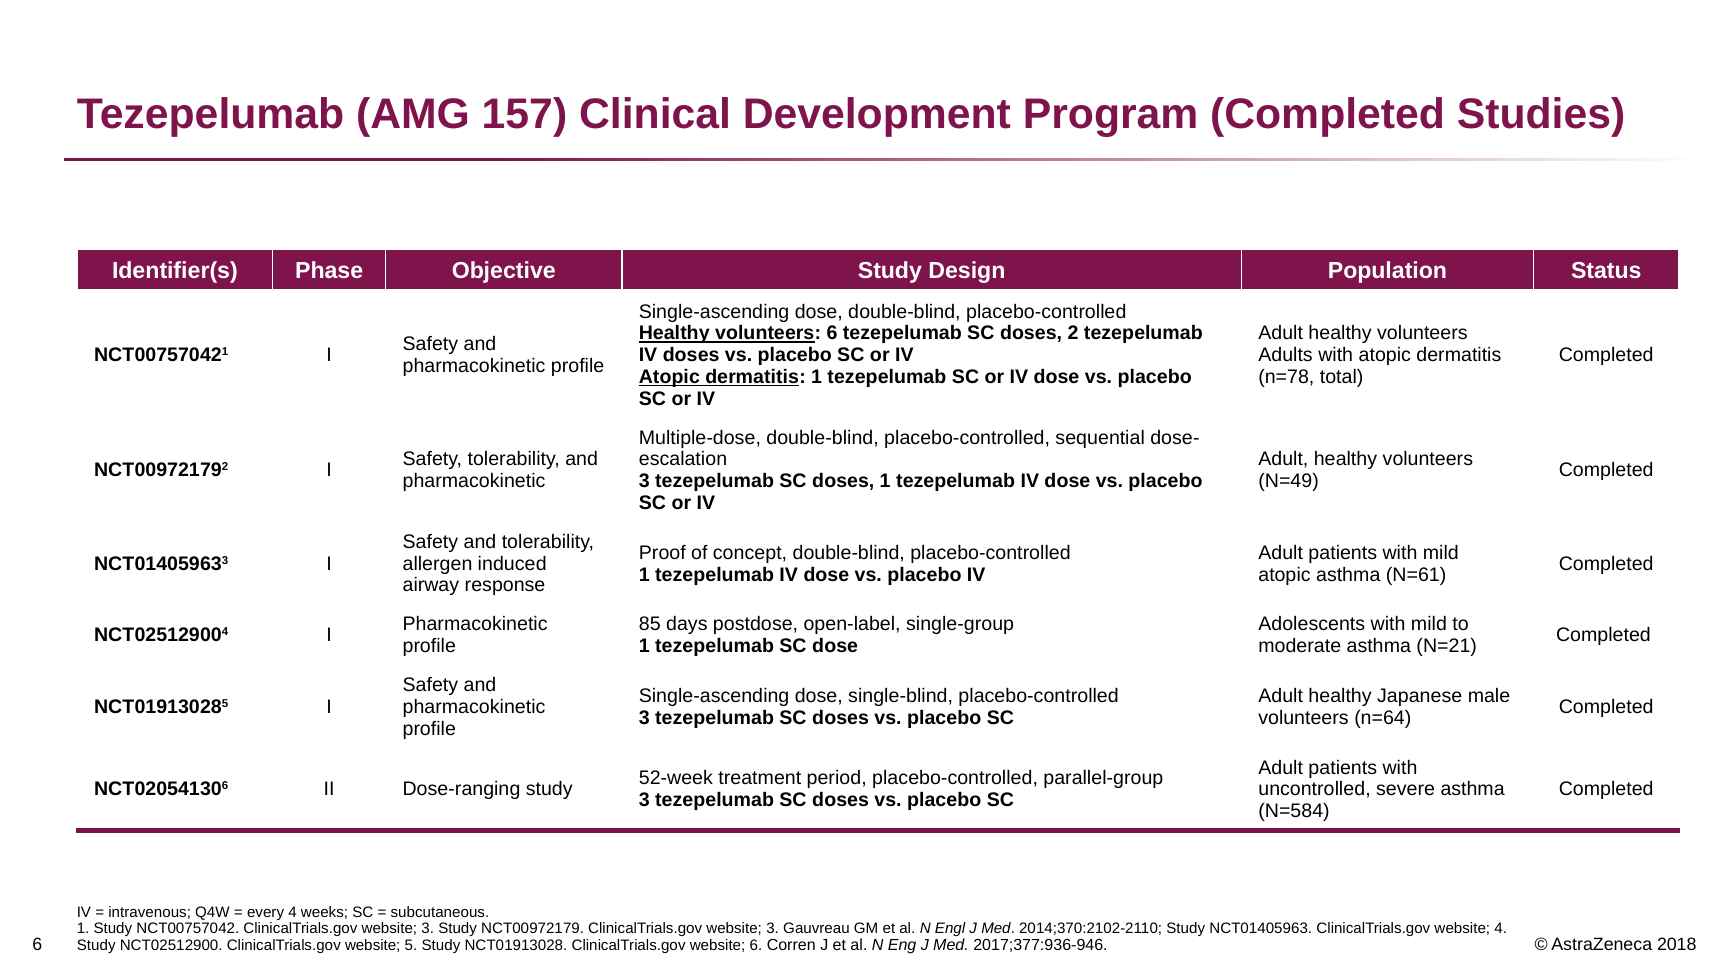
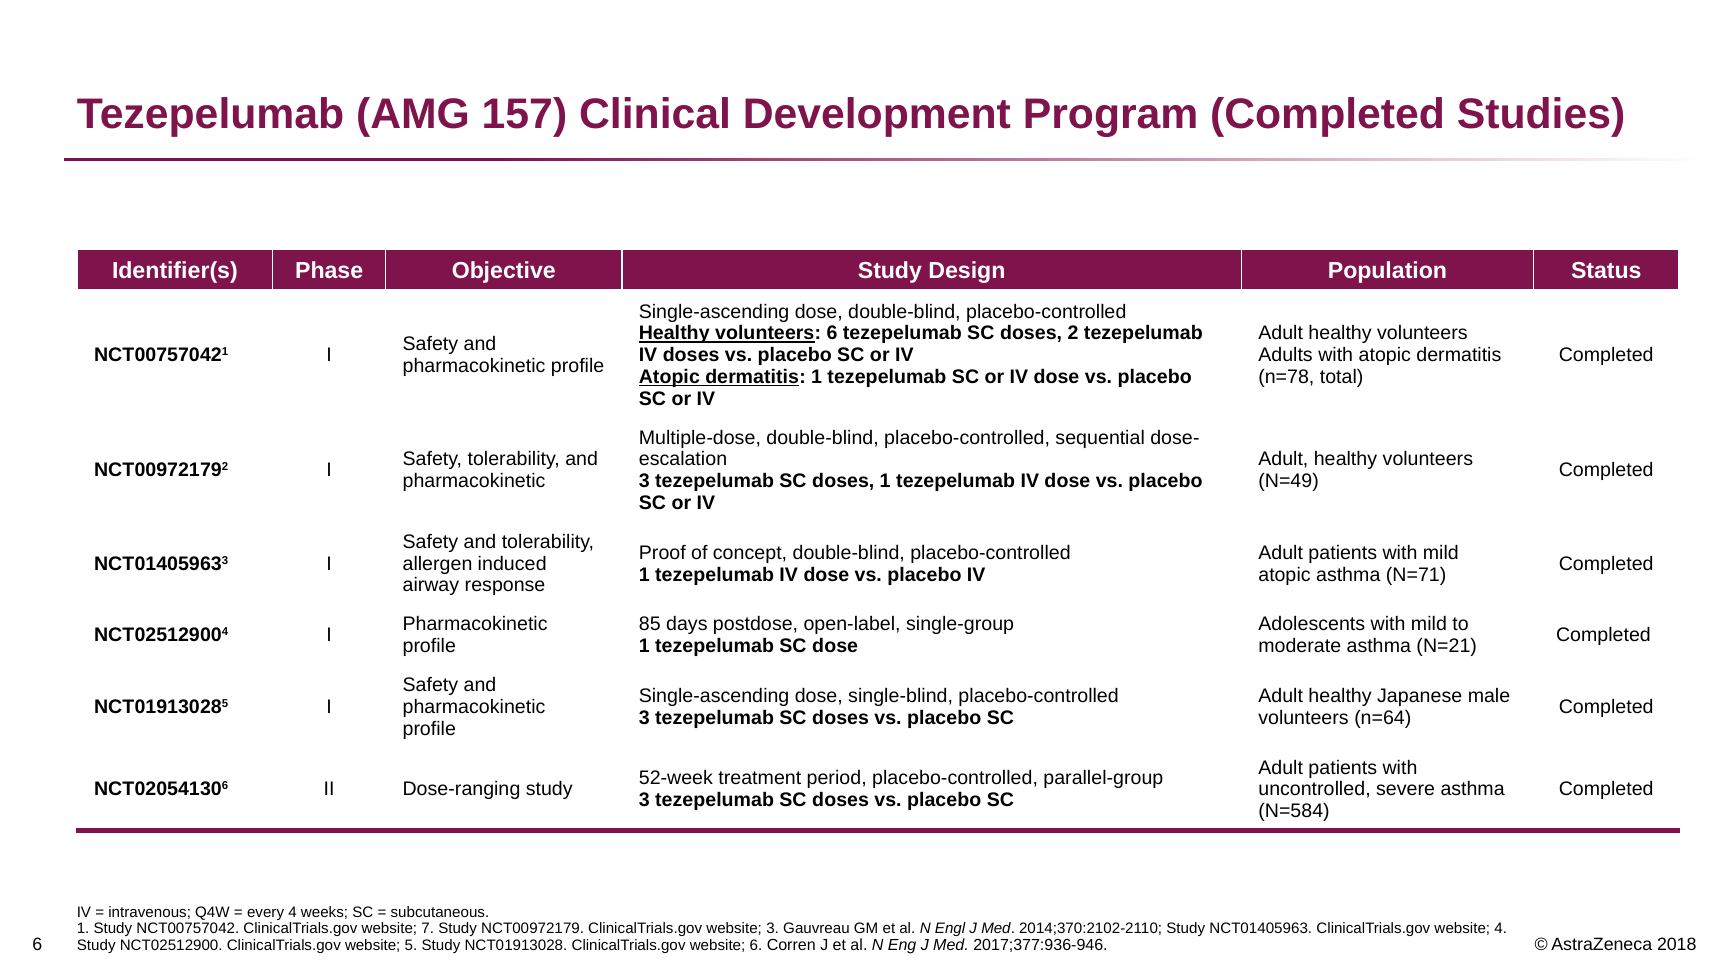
N=61: N=61 -> N=71
NCT00757042 ClinicalTrials.gov website 3: 3 -> 7
